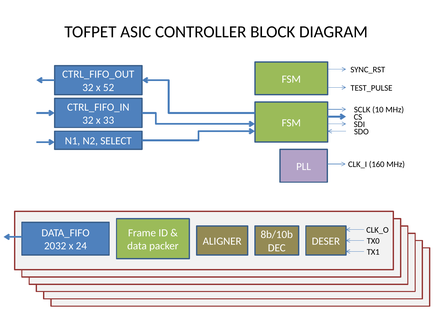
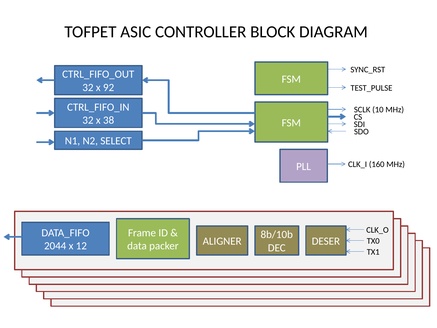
52: 52 -> 92
33: 33 -> 38
2032: 2032 -> 2044
24: 24 -> 12
